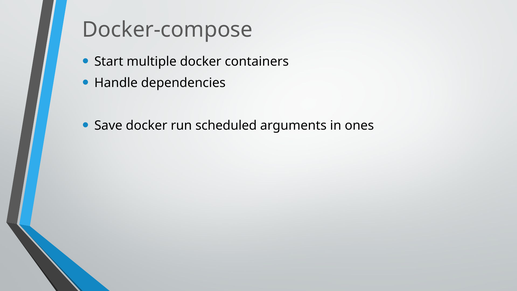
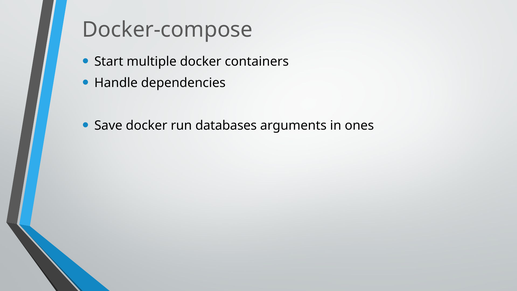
scheduled: scheduled -> databases
